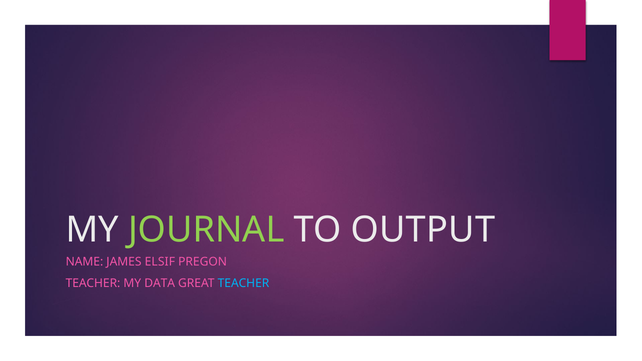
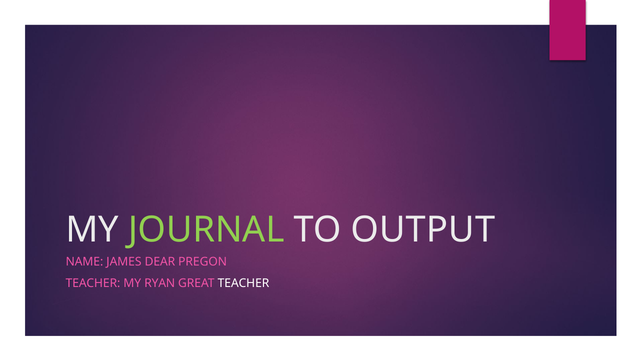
ELSIF: ELSIF -> DEAR
DATA: DATA -> RYAN
TEACHER at (243, 283) colour: light blue -> white
